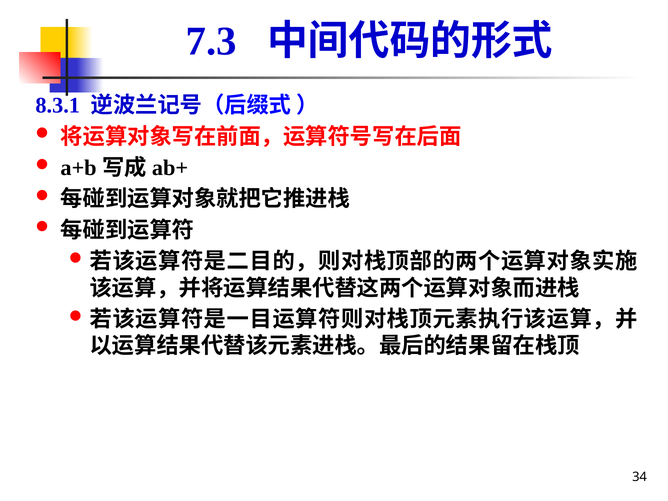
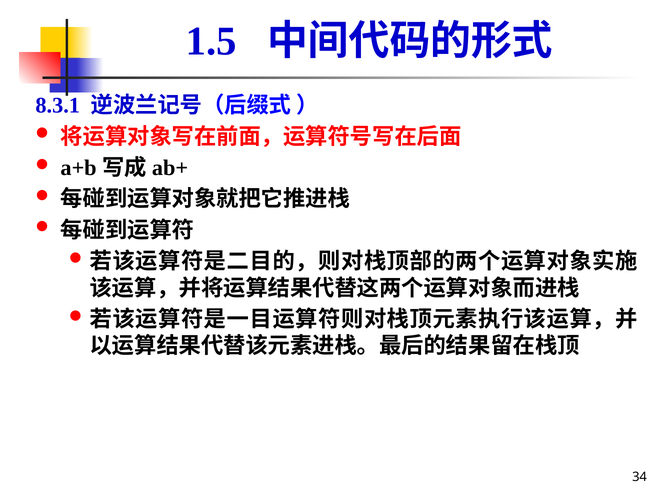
7.3: 7.3 -> 1.5
